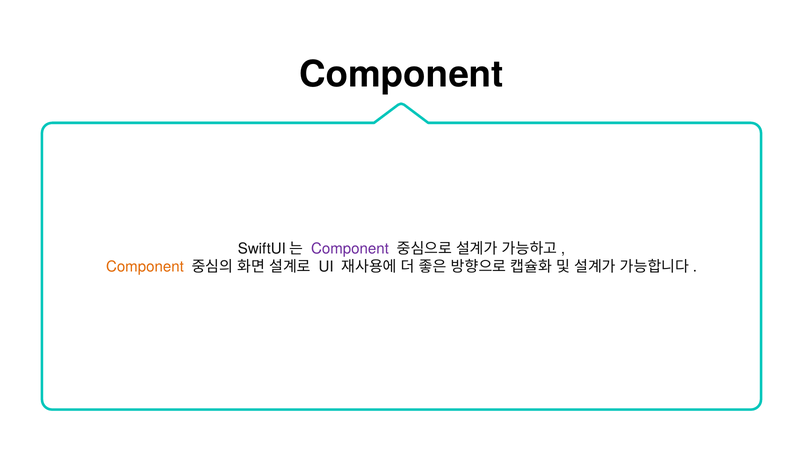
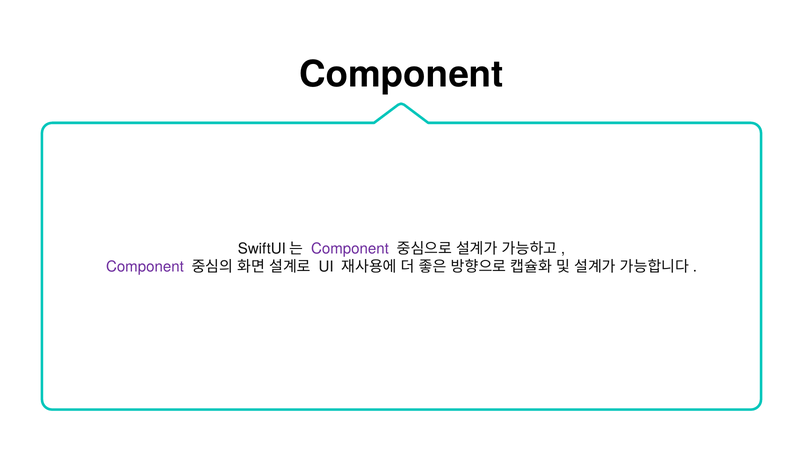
Component at (145, 267) colour: orange -> purple
